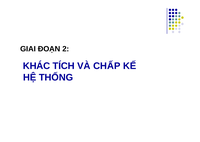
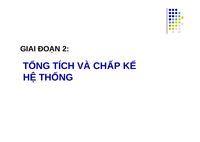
KHÁC: KHÁC -> TỔNG
